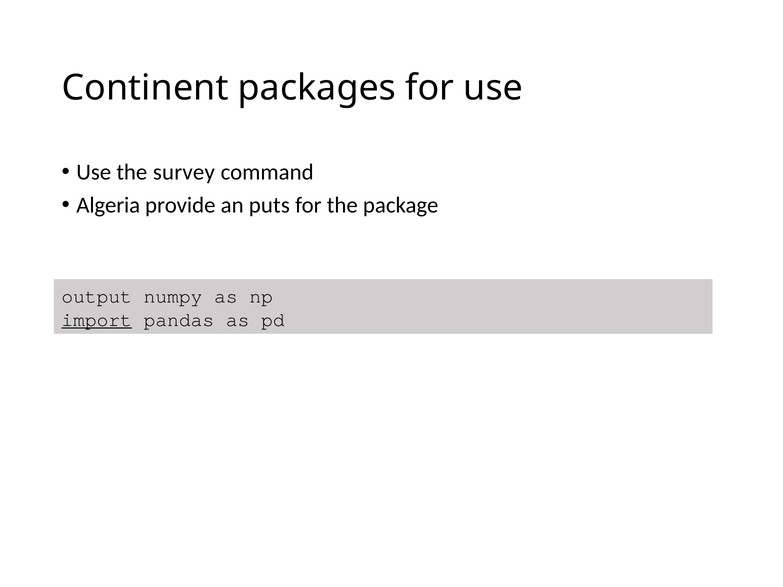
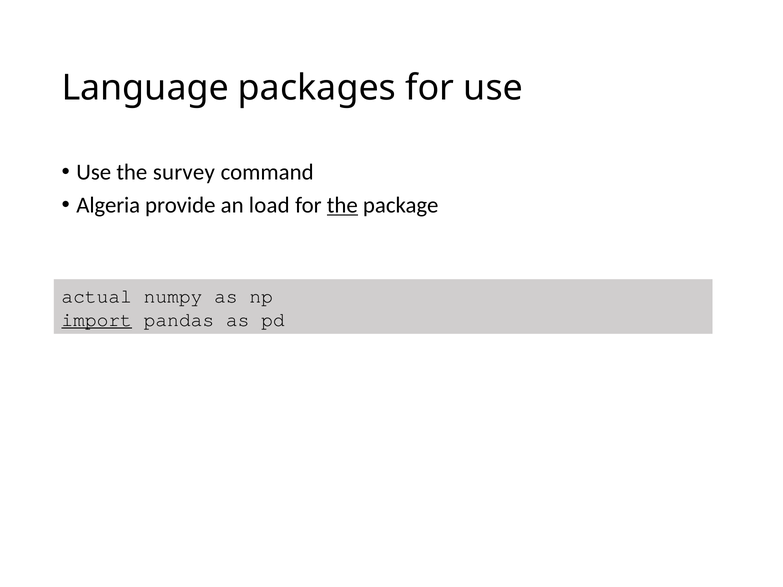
Continent: Continent -> Language
puts: puts -> load
the at (342, 205) underline: none -> present
output: output -> actual
